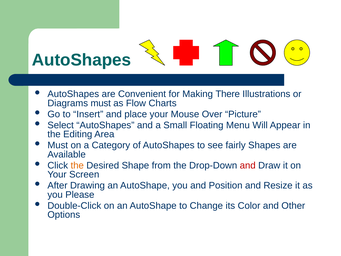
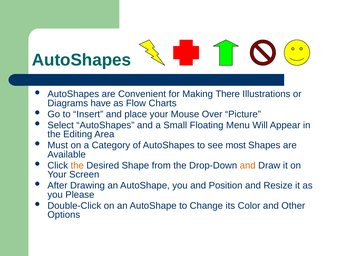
Diagrams must: must -> have
fairly: fairly -> most
and at (248, 165) colour: red -> orange
